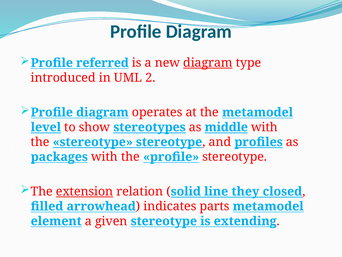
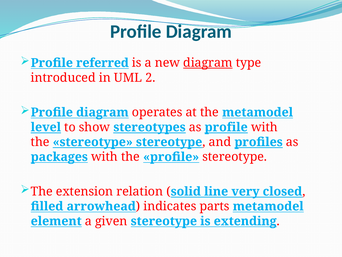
as middle: middle -> profile
extension underline: present -> none
they: they -> very
